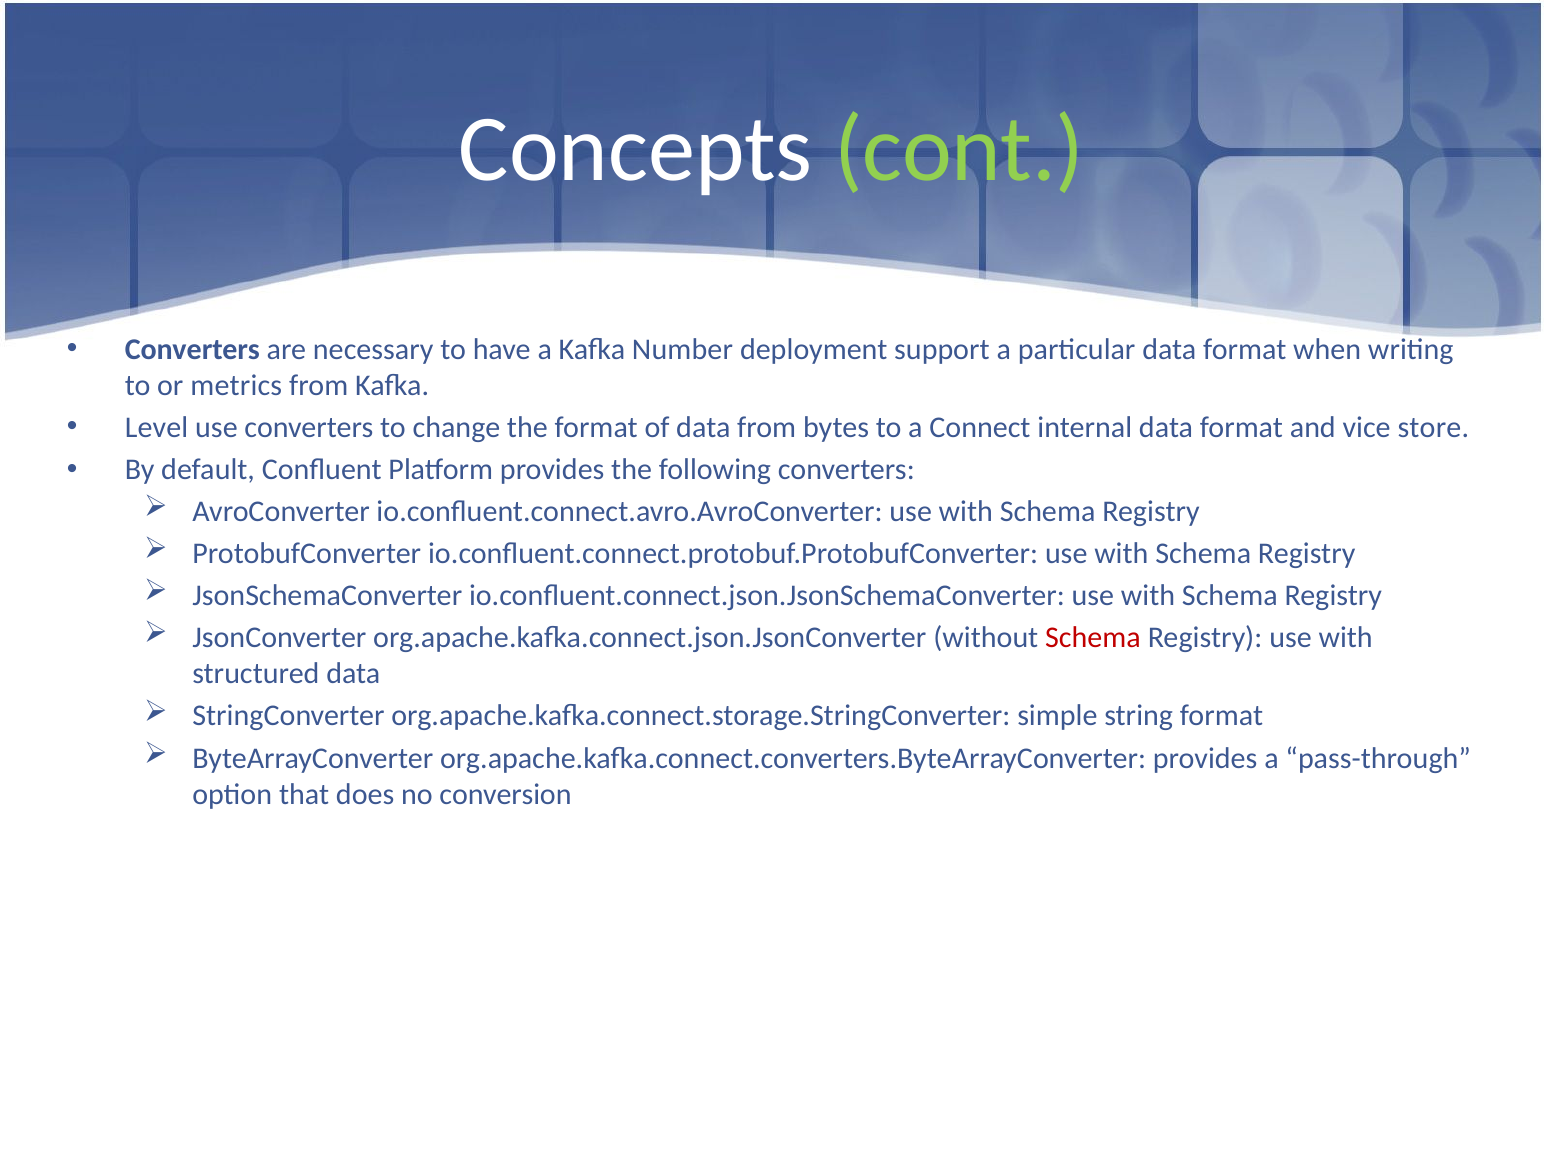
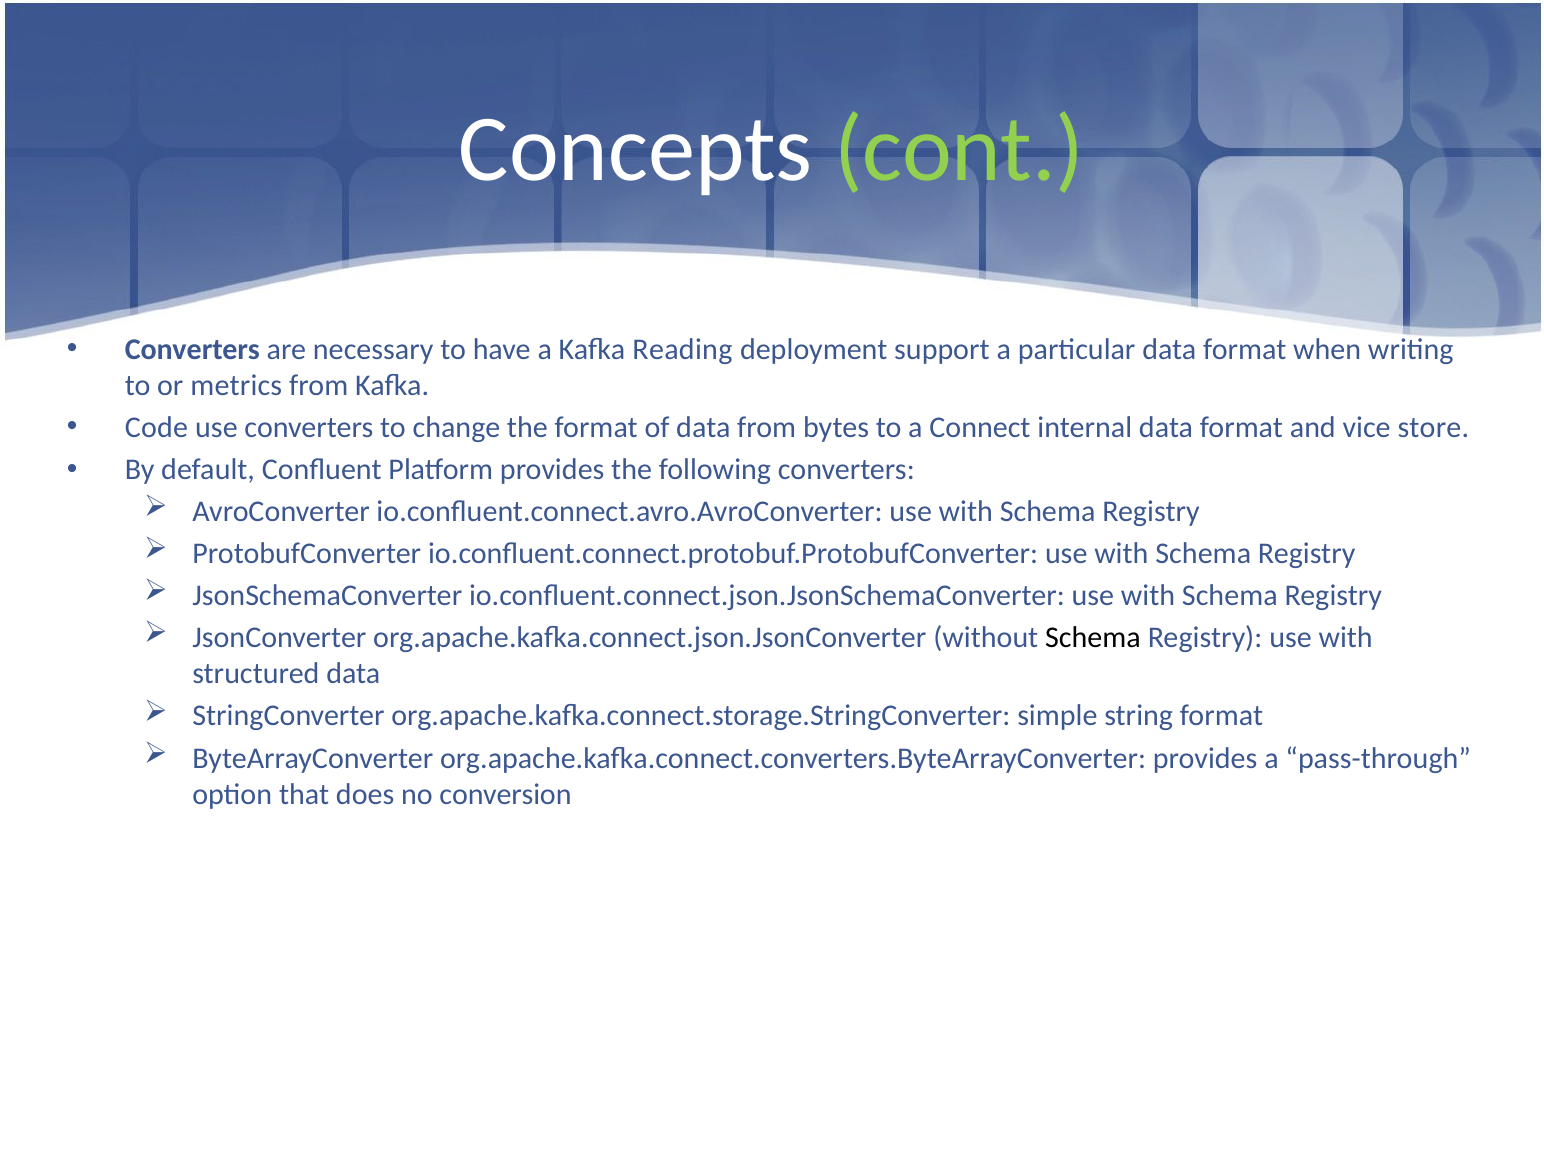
Number: Number -> Reading
Level: Level -> Code
Schema at (1093, 638) colour: red -> black
